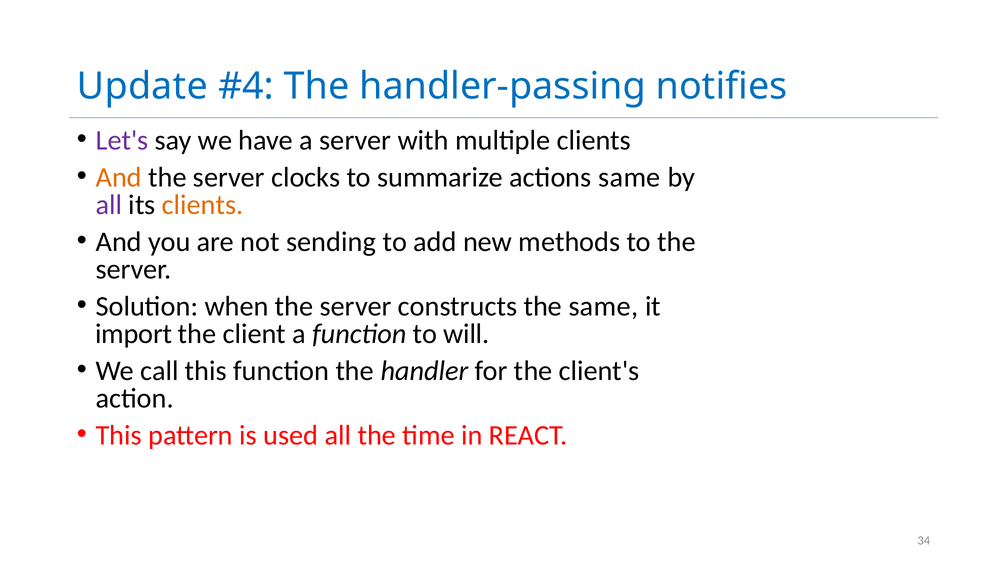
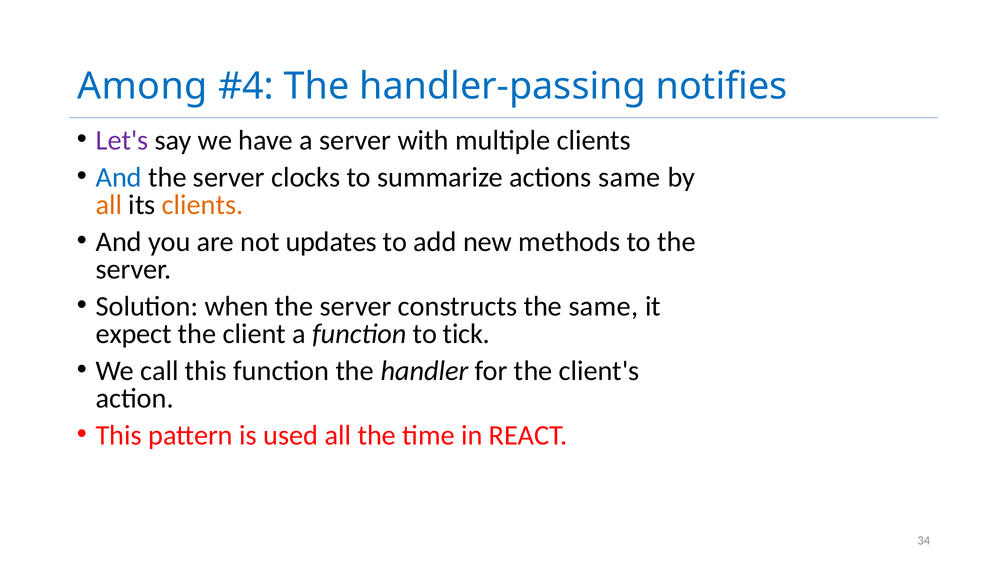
Update: Update -> Among
And at (119, 177) colour: orange -> blue
all at (109, 205) colour: purple -> orange
sending: sending -> updates
import: import -> expect
will: will -> tick
